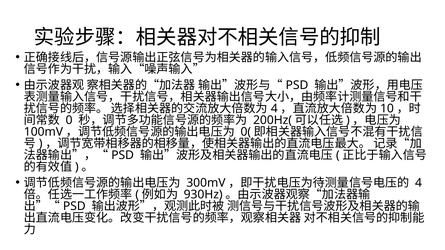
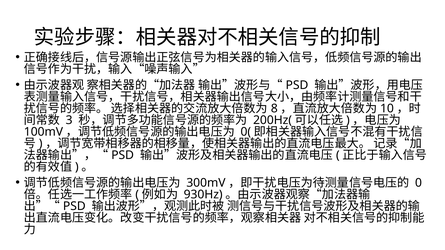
4 at (274, 109): 4 -> 8
0: 0 -> 3
4 at (419, 183): 4 -> 0
